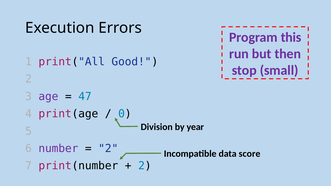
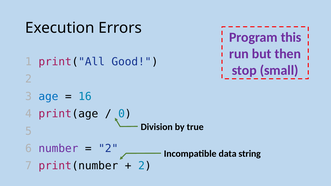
age colour: purple -> blue
47: 47 -> 16
year: year -> true
score: score -> string
